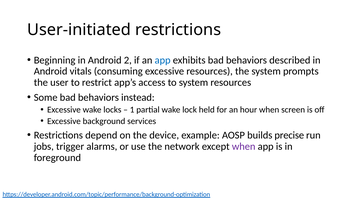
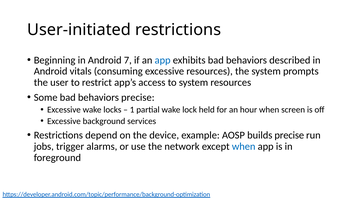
2: 2 -> 7
behaviors instead: instead -> precise
when at (244, 147) colour: purple -> blue
